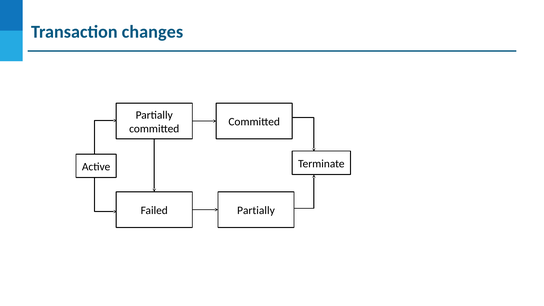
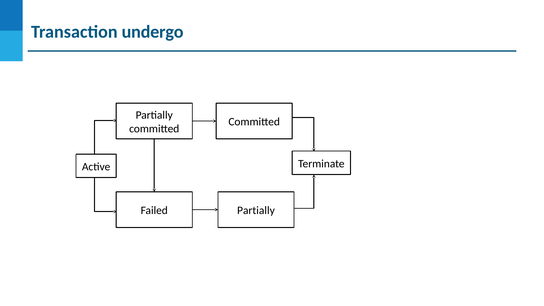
changes: changes -> undergo
